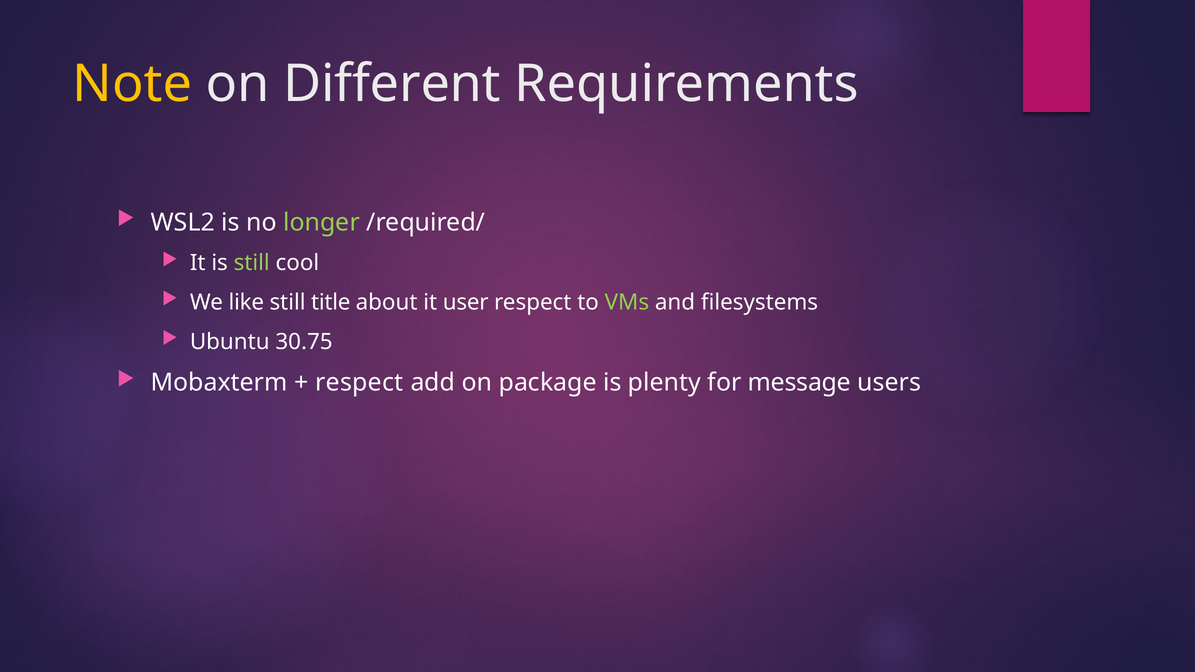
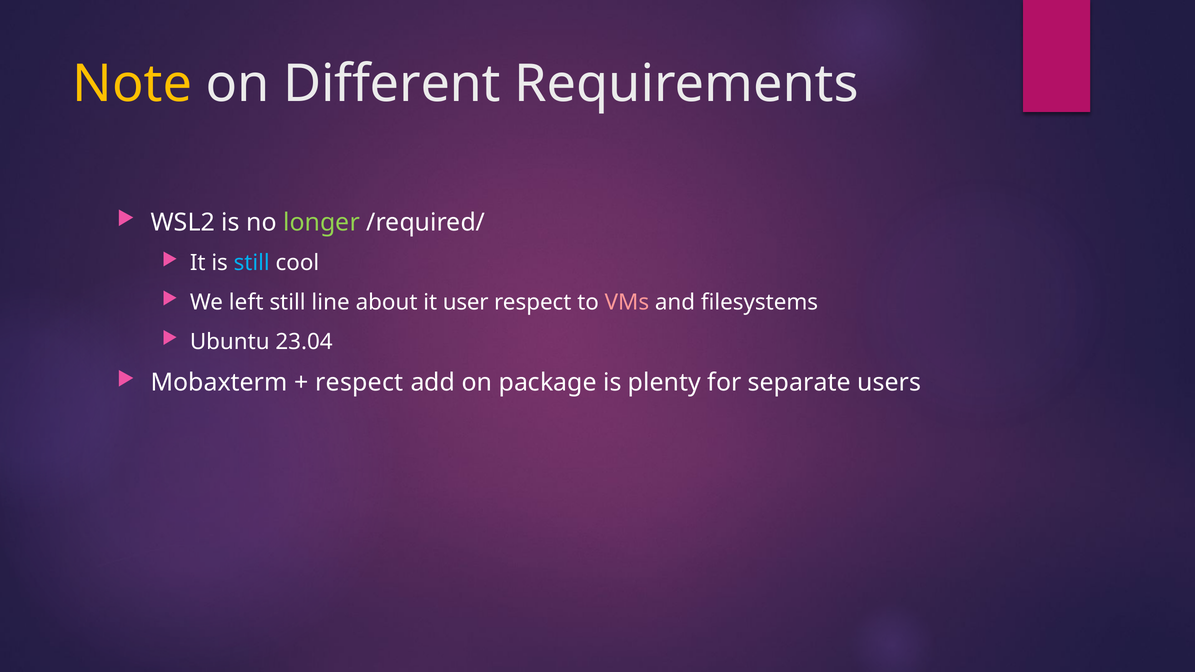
still at (252, 263) colour: light green -> light blue
like: like -> left
title: title -> line
VMs colour: light green -> pink
30.75: 30.75 -> 23.04
message: message -> separate
